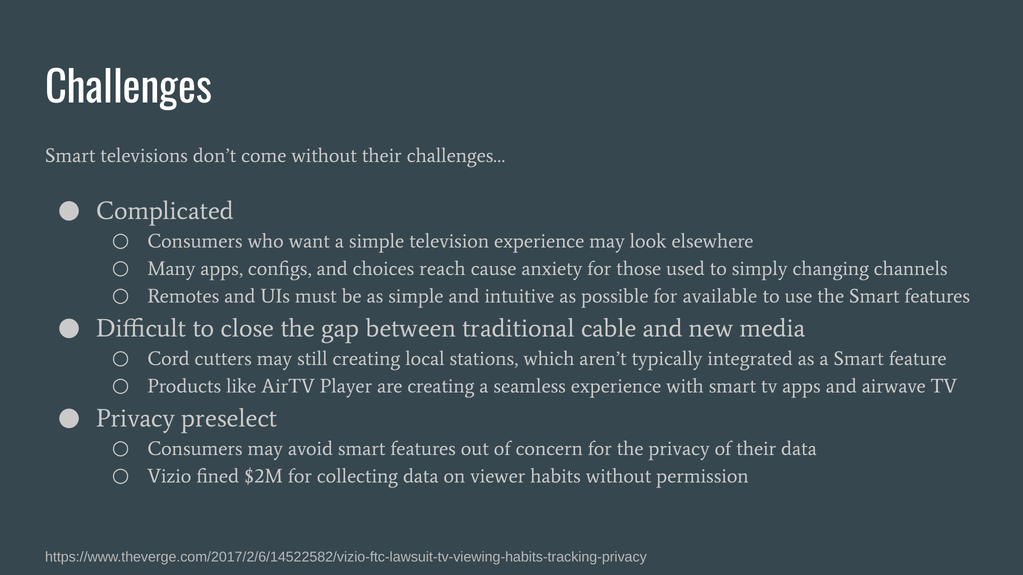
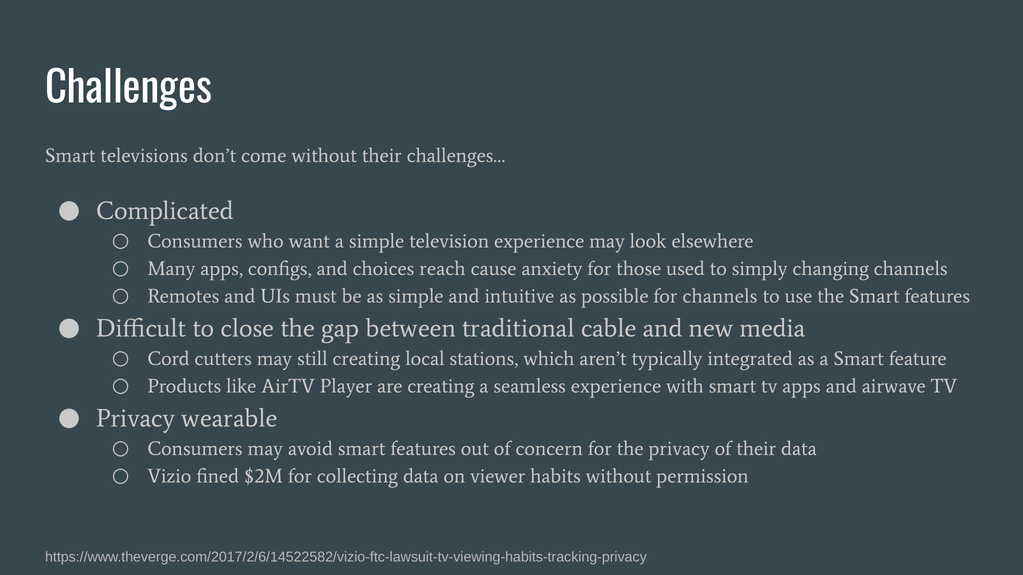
for available: available -> channels
preselect: preselect -> wearable
